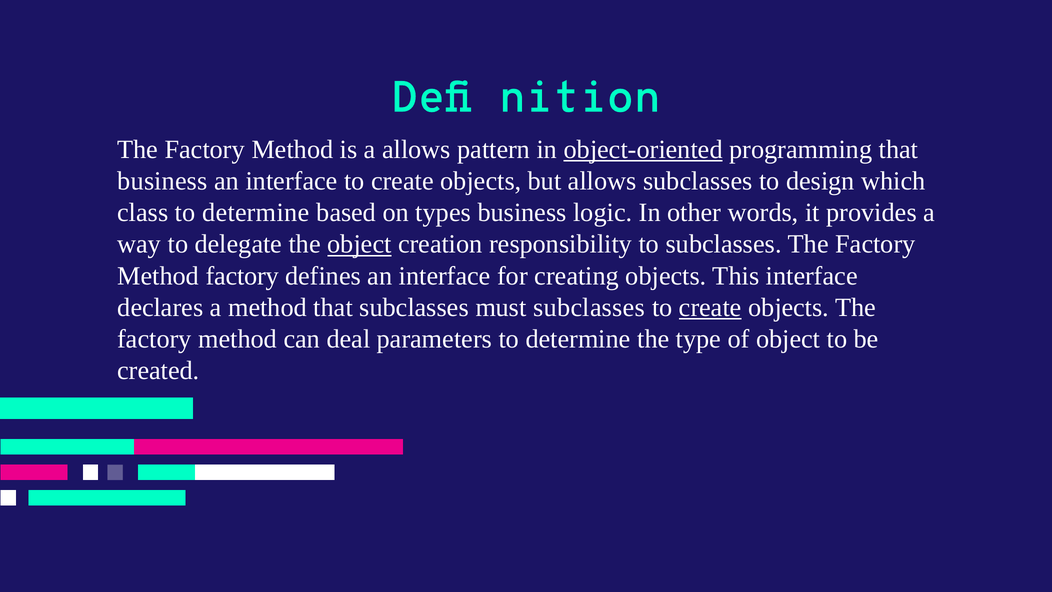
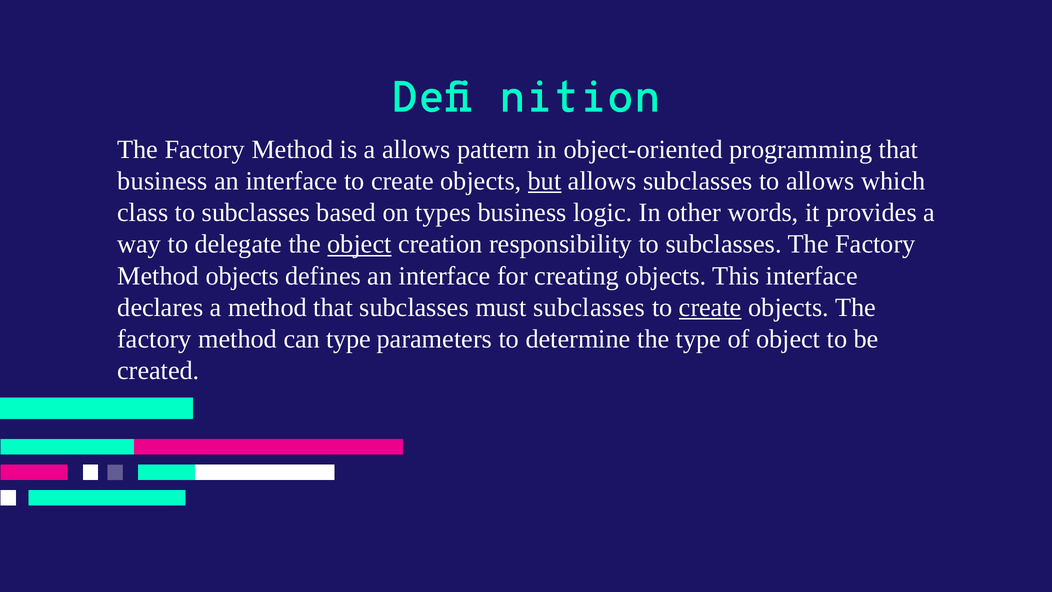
object-oriented underline: present -> none
but underline: none -> present
to design: design -> allows
class to determine: determine -> subclasses
Method factory: factory -> objects
can deal: deal -> type
